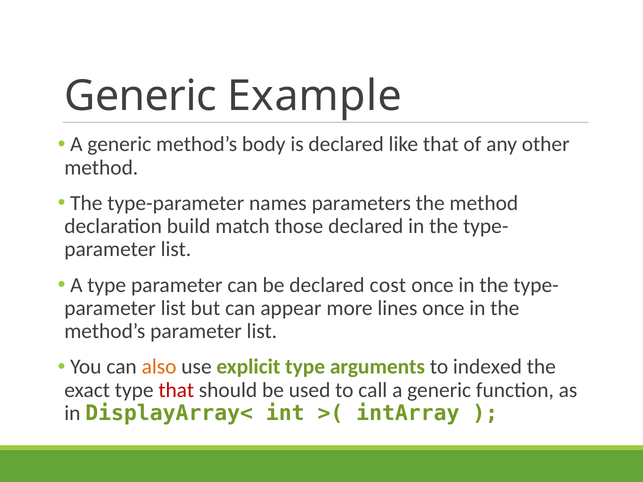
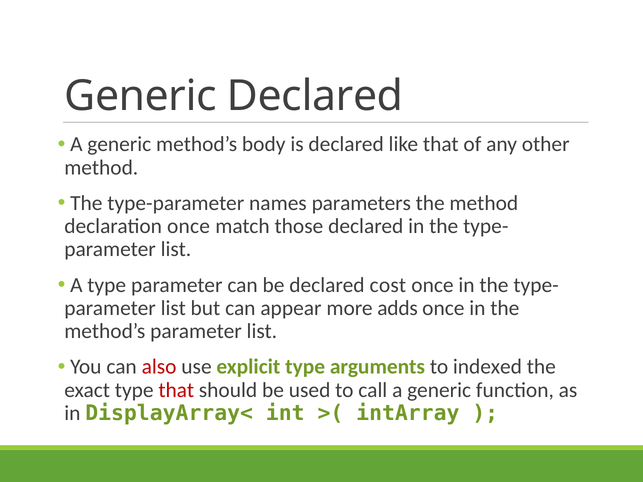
Generic Example: Example -> Declared
declaration build: build -> once
lines: lines -> adds
also colour: orange -> red
